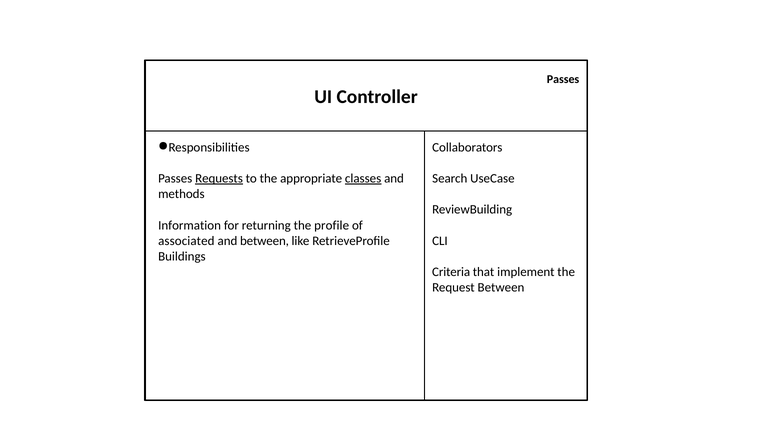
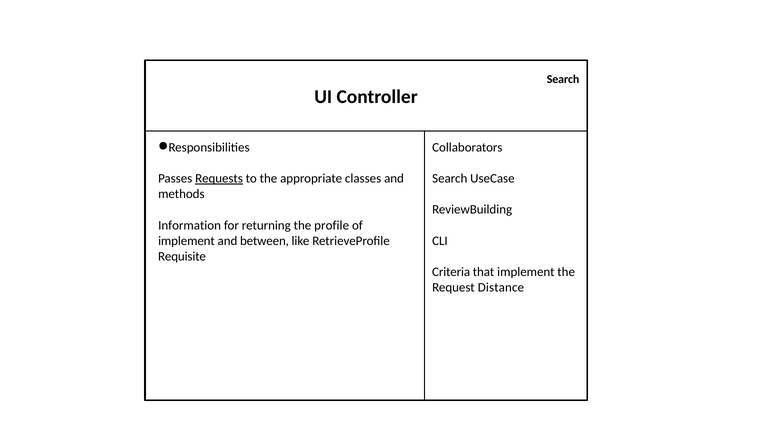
Passes at (563, 79): Passes -> Search
classes underline: present -> none
associated at (186, 241): associated -> implement
Buildings: Buildings -> Requisite
Request Between: Between -> Distance
